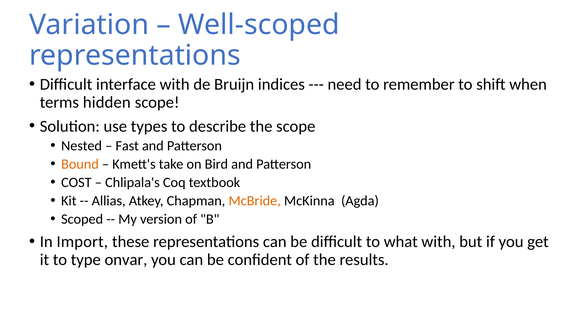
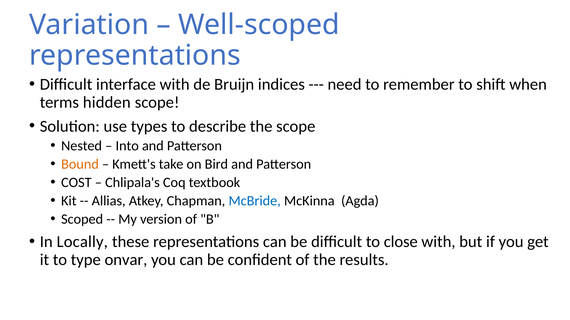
Fast: Fast -> Into
McBride colour: orange -> blue
Import: Import -> Locally
what: what -> close
